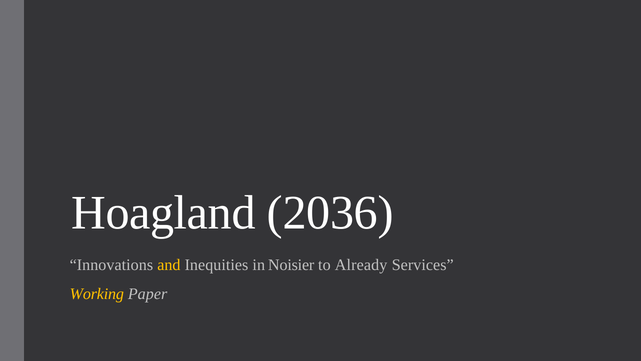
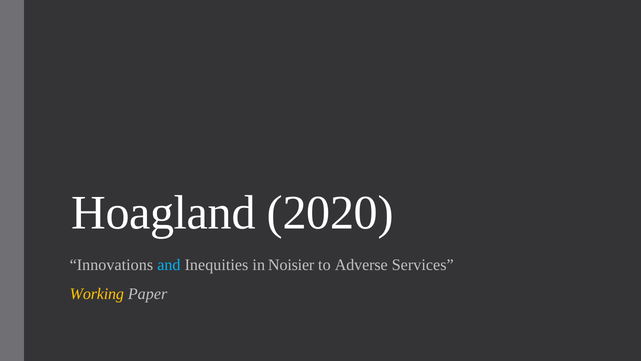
2036: 2036 -> 2020
and colour: yellow -> light blue
Already: Already -> Adverse
